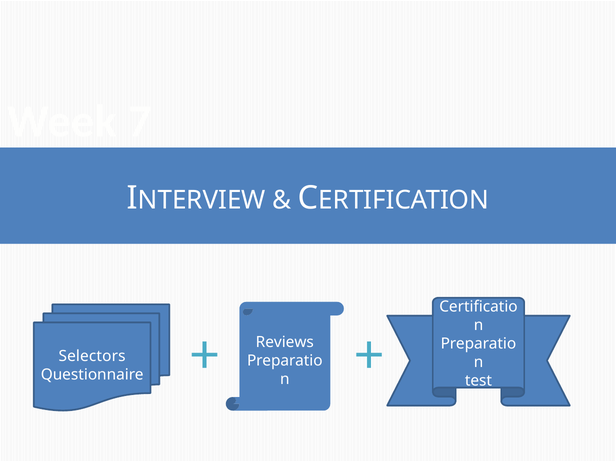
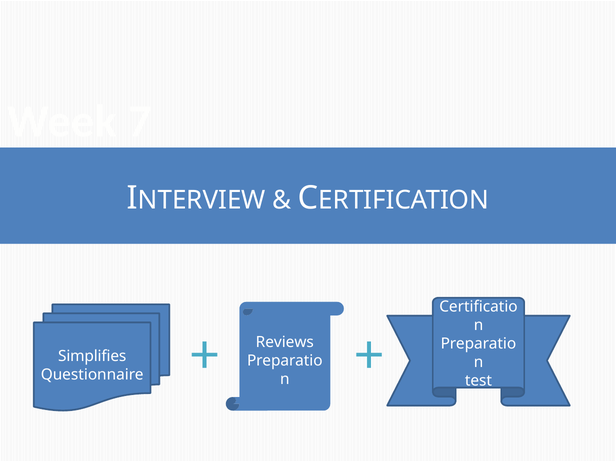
Selectors: Selectors -> Simplifies
